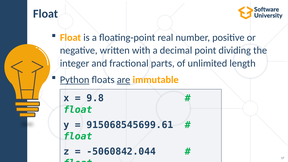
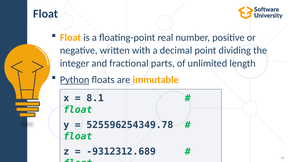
are underline: present -> none
9.8: 9.8 -> 8.1
915068545699.61: 915068545699.61 -> 525596254349.78
-5060842.044: -5060842.044 -> -9312312.689
